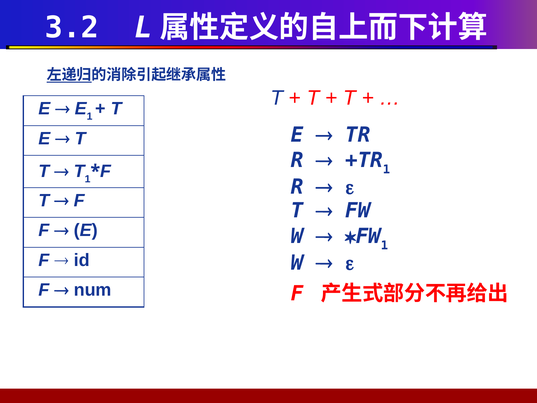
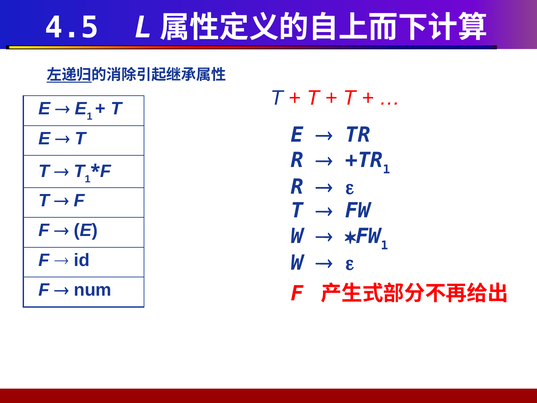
3.2: 3.2 -> 4.5
